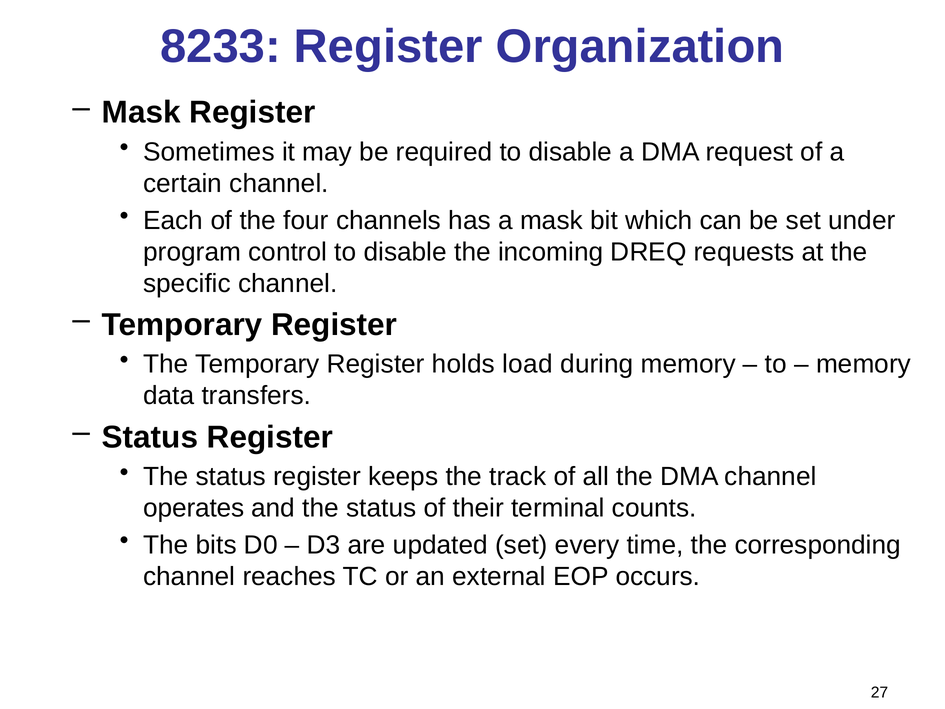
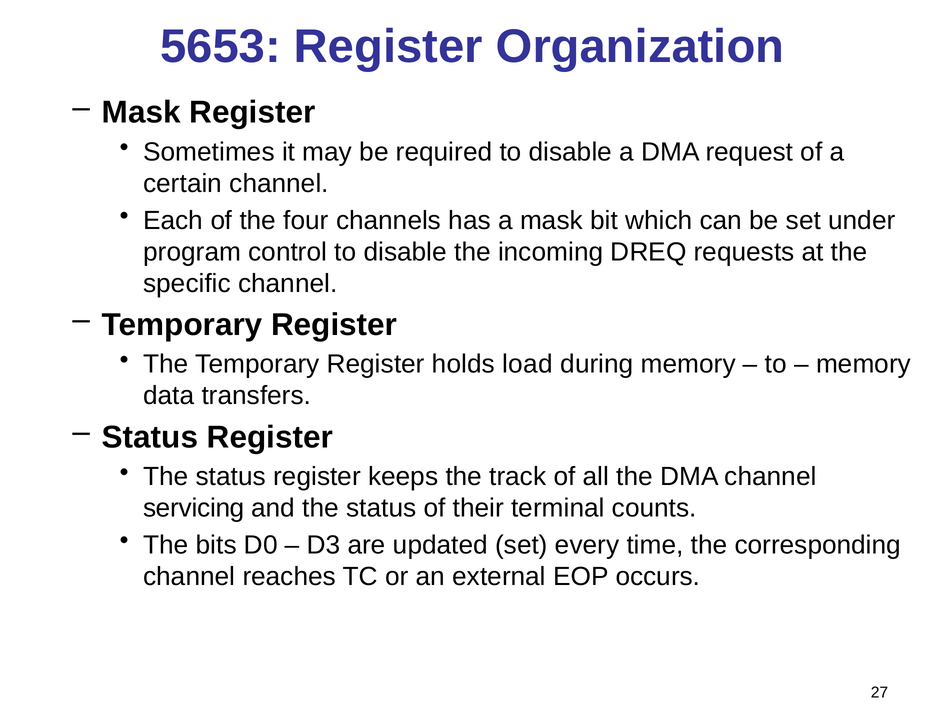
8233: 8233 -> 5653
operates: operates -> servicing
